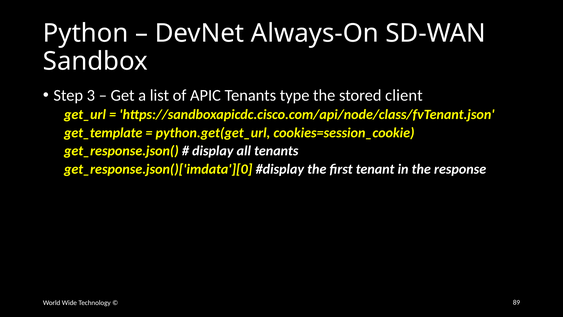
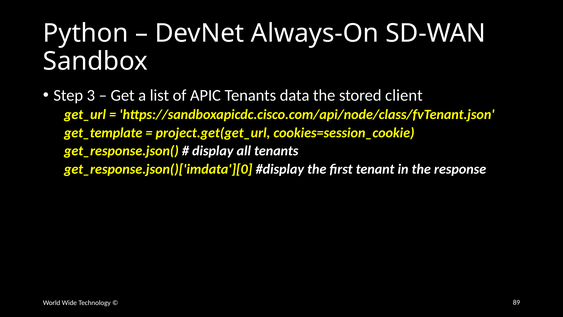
type: type -> data
python.get(get_url: python.get(get_url -> project.get(get_url
